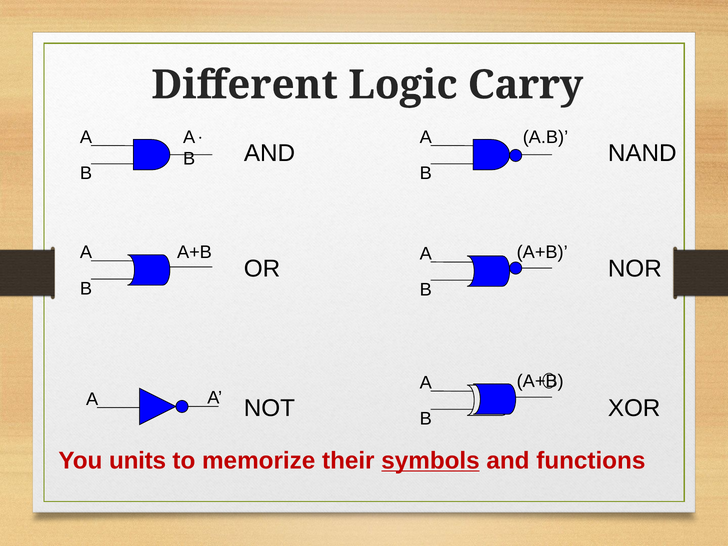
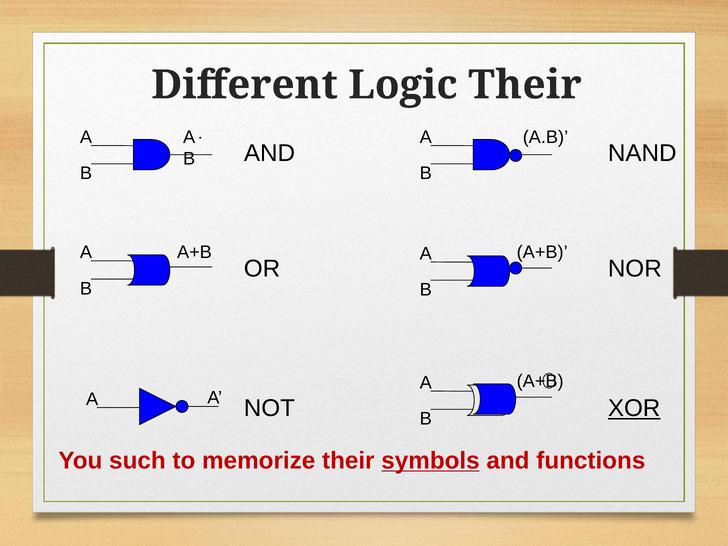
Logic Carry: Carry -> Their
XOR underline: none -> present
units: units -> such
